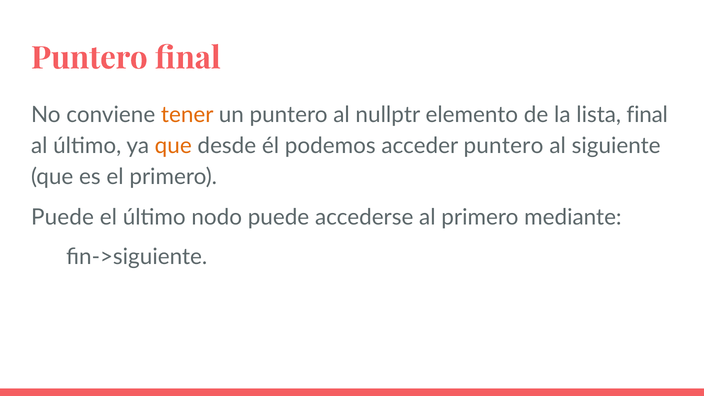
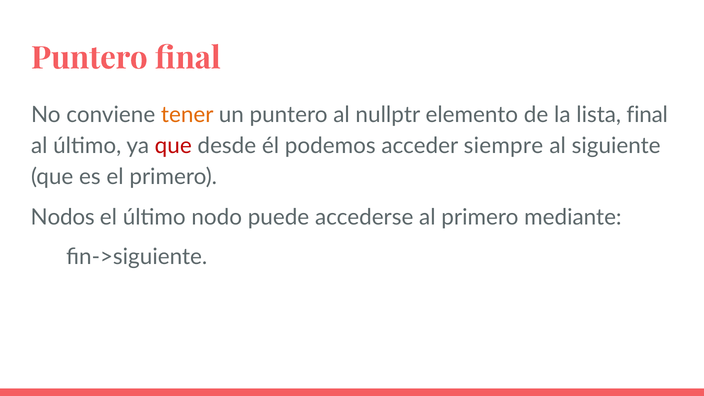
que at (173, 146) colour: orange -> red
acceder puntero: puntero -> siempre
Puede at (62, 217): Puede -> Nodos
